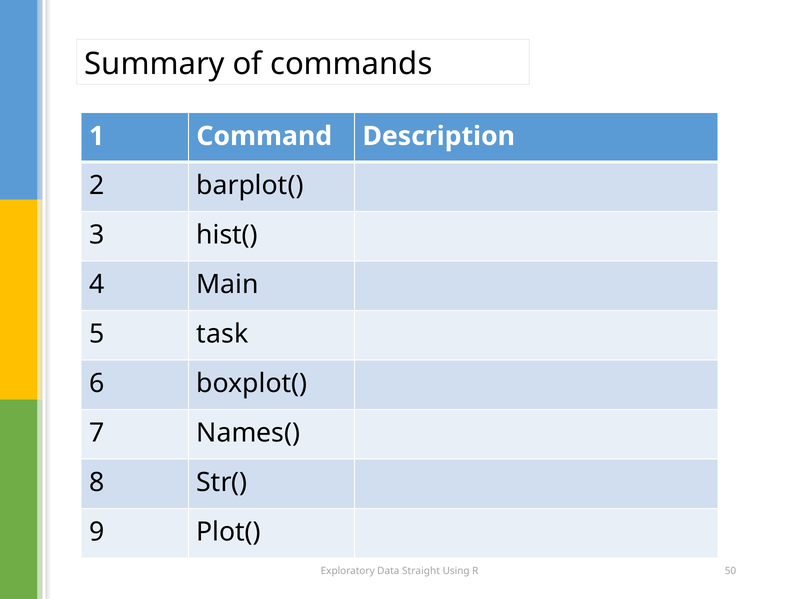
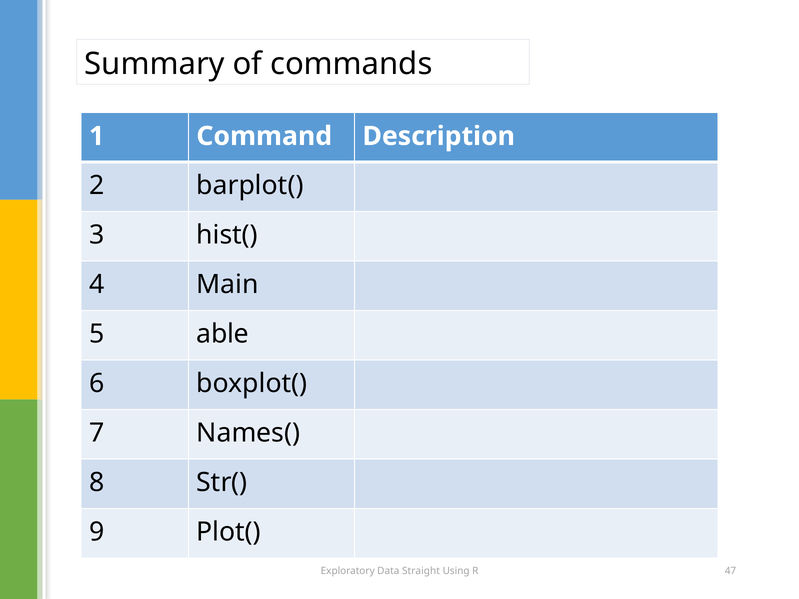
task: task -> able
50: 50 -> 47
